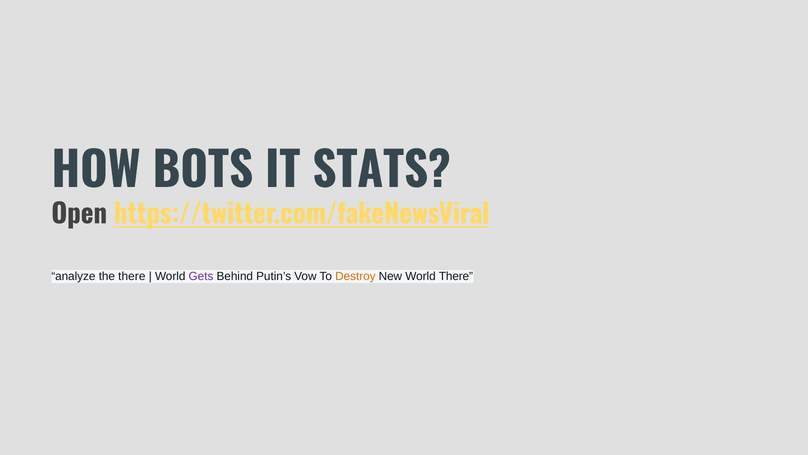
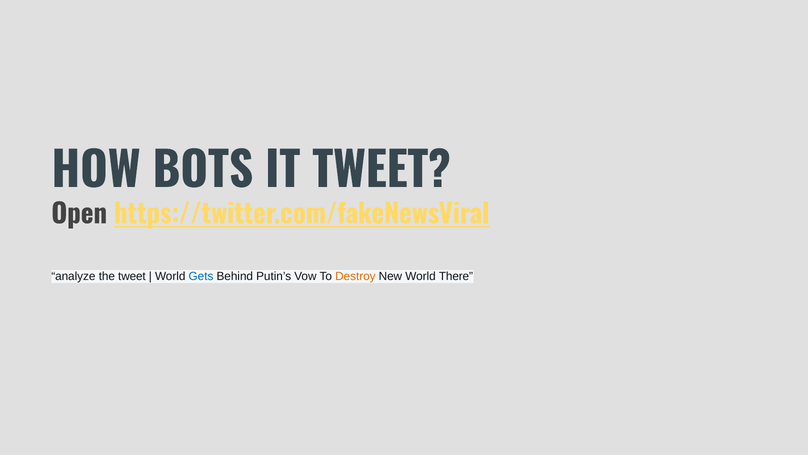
IT STATS: STATS -> TWEET
the there: there -> tweet
Gets colour: purple -> blue
